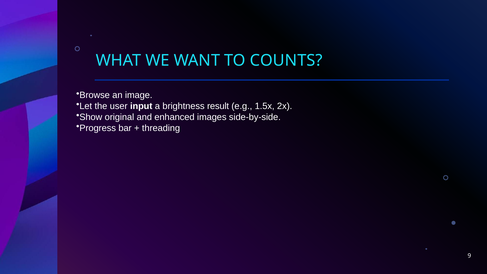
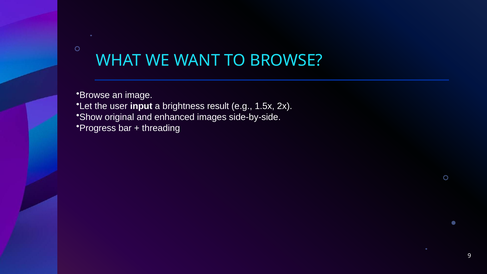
TO COUNTS: COUNTS -> BROWSE
